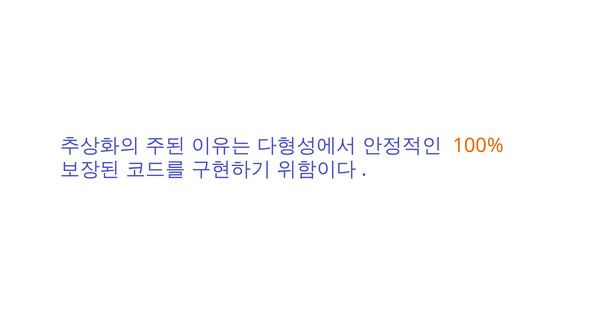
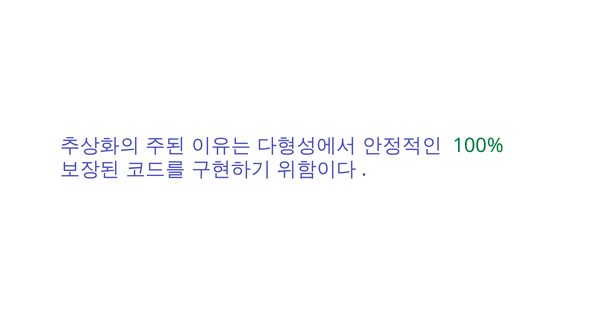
100% colour: orange -> green
